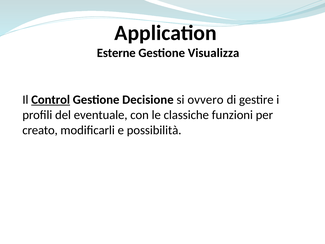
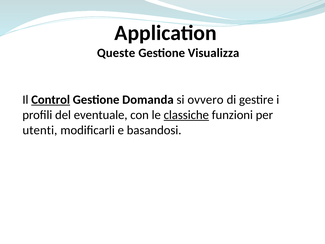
Esterne: Esterne -> Queste
Decisione: Decisione -> Domanda
classiche underline: none -> present
creato: creato -> utenti
possibilità: possibilità -> basandosi
